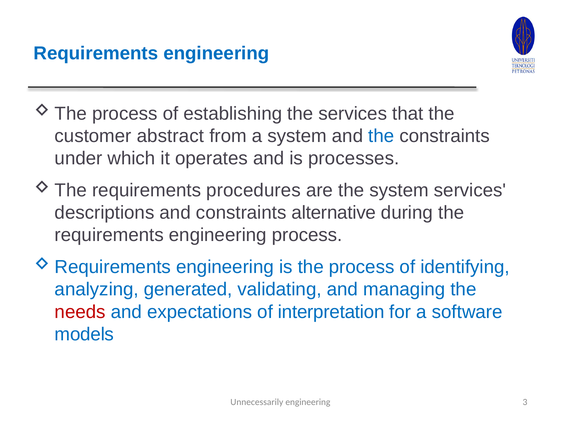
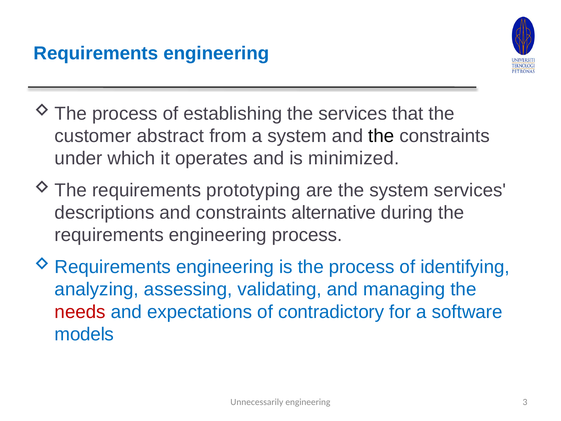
the at (381, 136) colour: blue -> black
processes: processes -> minimized
procedures: procedures -> prototyping
generated: generated -> assessing
interpretation: interpretation -> contradictory
